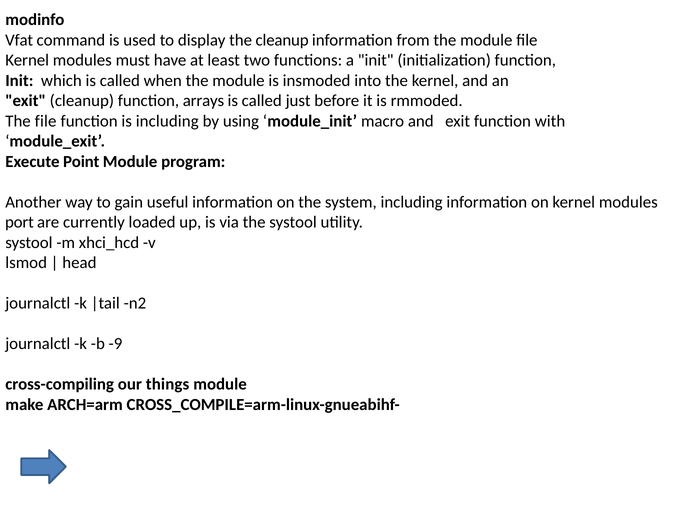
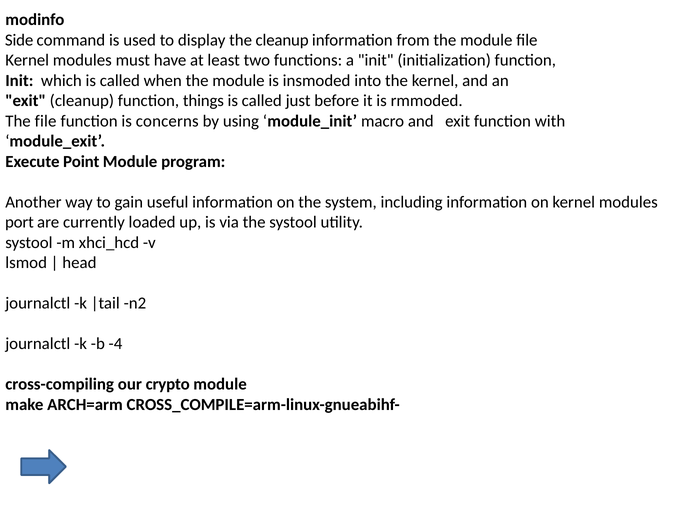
Vfat: Vfat -> Side
arrays: arrays -> things
is including: including -> concerns
-9: -9 -> -4
things: things -> crypto
